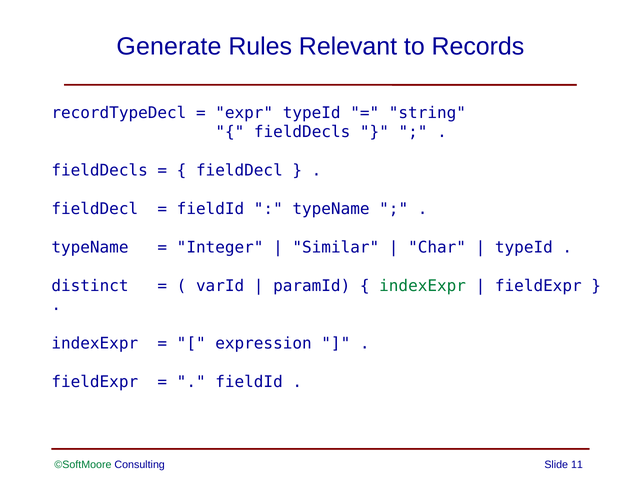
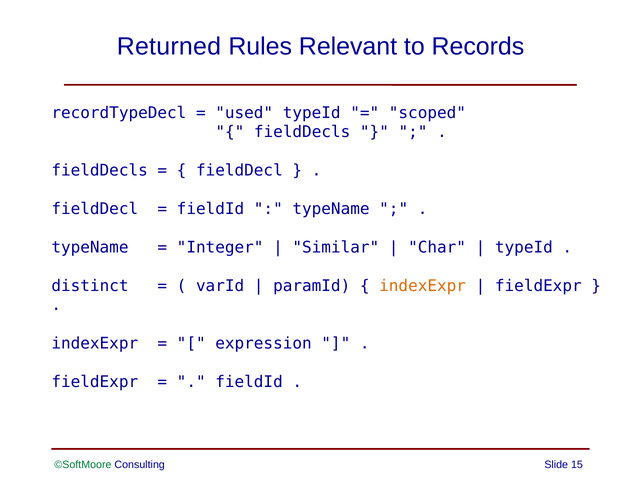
Generate: Generate -> Returned
expr: expr -> used
string: string -> scoped
indexExpr at (423, 286) colour: green -> orange
11: 11 -> 15
